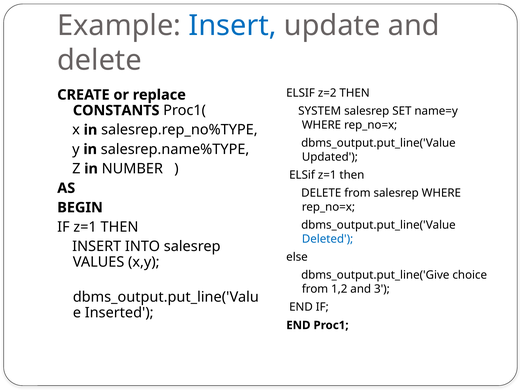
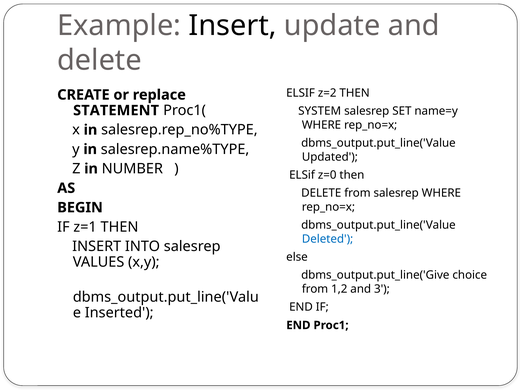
Insert at (233, 25) colour: blue -> black
CONSTANTS: CONSTANTS -> STATEMENT
ELSif z=1: z=1 -> z=0
